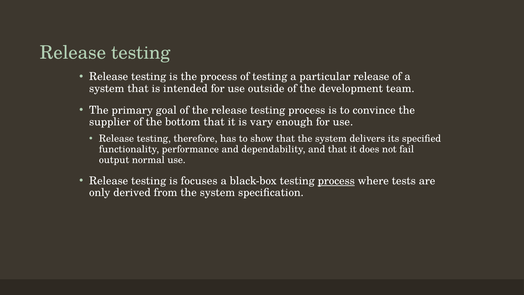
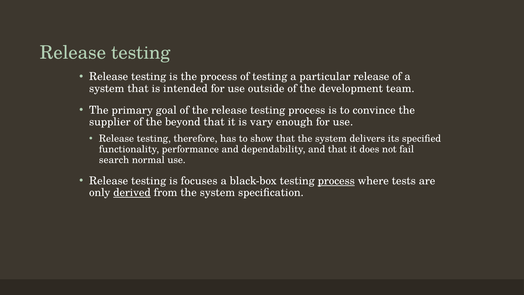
bottom: bottom -> beyond
output: output -> search
derived underline: none -> present
